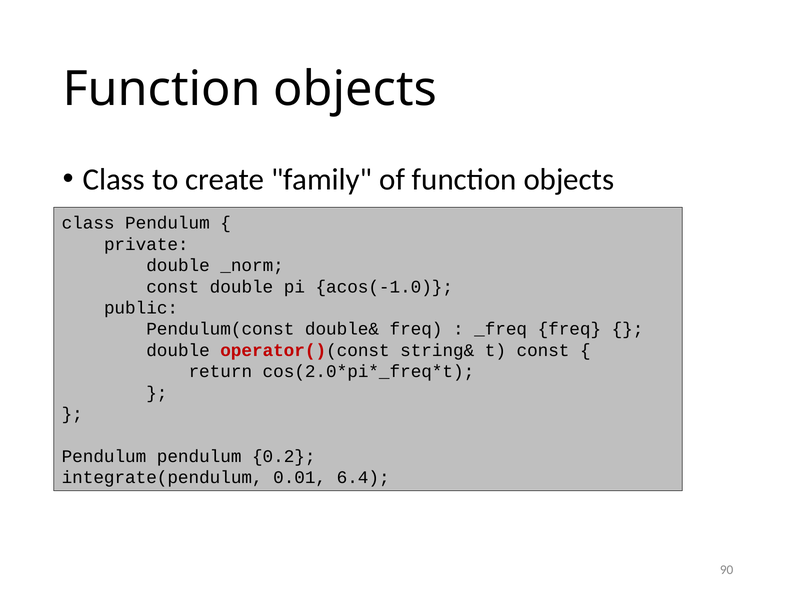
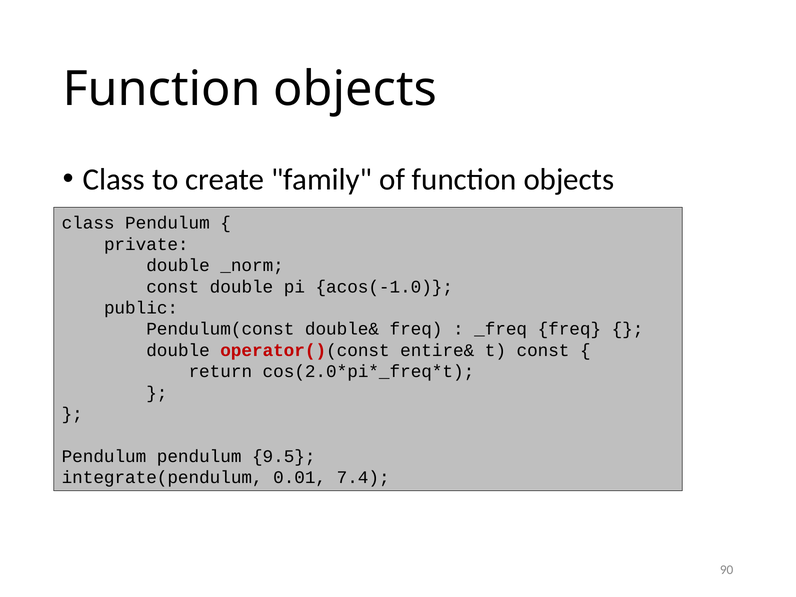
string&: string& -> entire&
0.2: 0.2 -> 9.5
6.4: 6.4 -> 7.4
